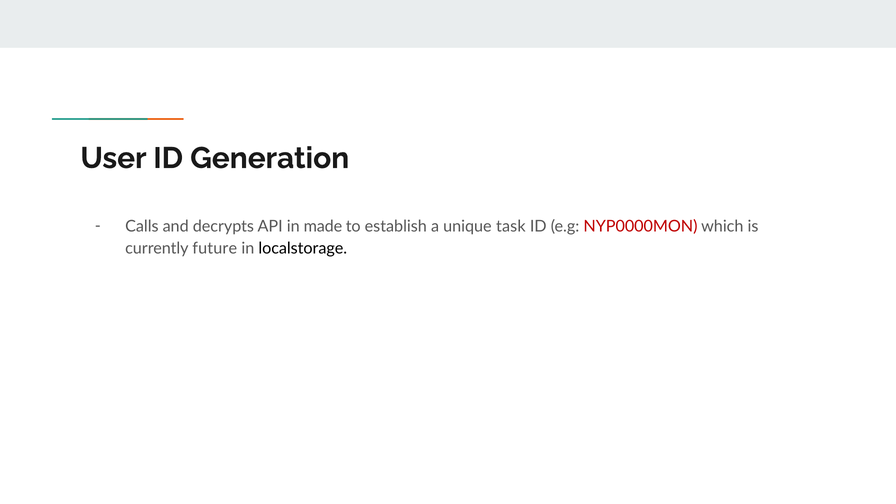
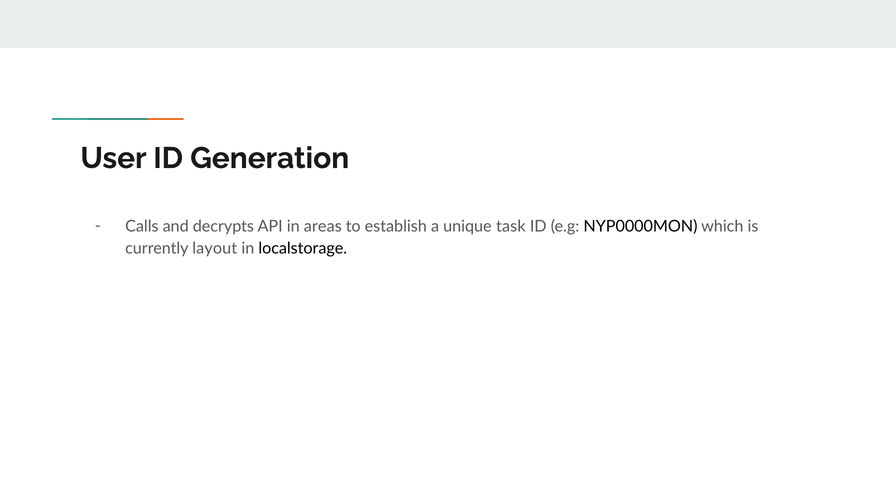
made: made -> areas
NYP0000MON colour: red -> black
future: future -> layout
